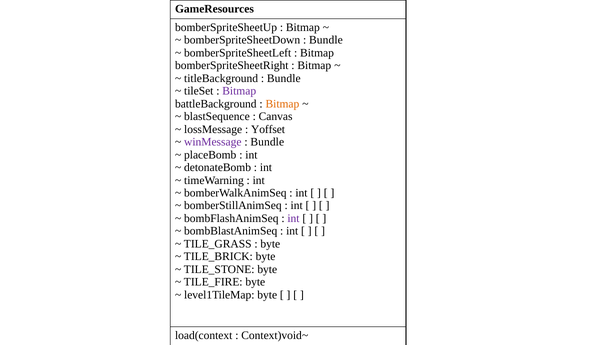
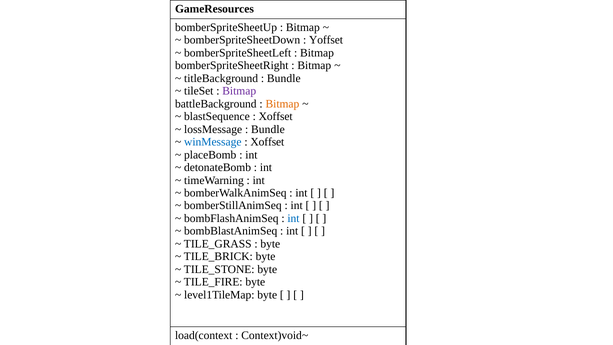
Bundle at (326, 40): Bundle -> Yoffset
Canvas at (276, 116): Canvas -> Xoffset
Yoffset at (268, 129): Yoffset -> Bundle
winMessage colour: purple -> blue
Bundle at (267, 142): Bundle -> Xoffset
int at (293, 218) colour: purple -> blue
